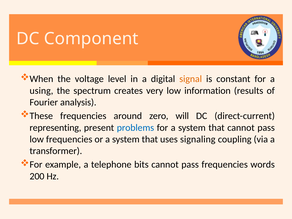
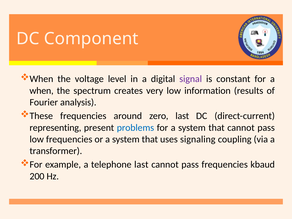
signal colour: orange -> purple
using at (41, 91): using -> when
zero will: will -> last
telephone bits: bits -> last
words: words -> kbaud
